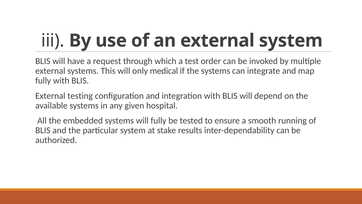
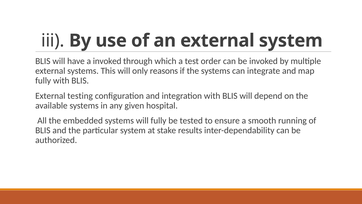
a request: request -> invoked
medical: medical -> reasons
